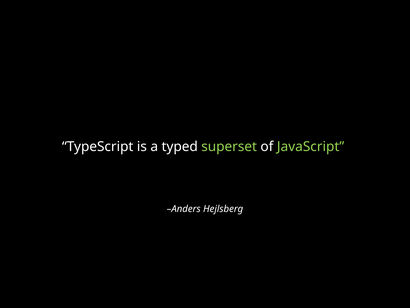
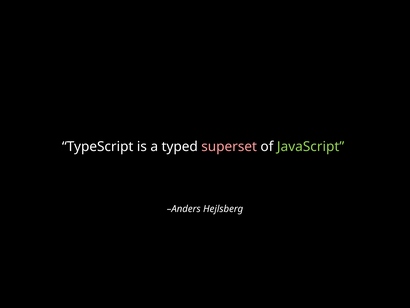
superset colour: light green -> pink
